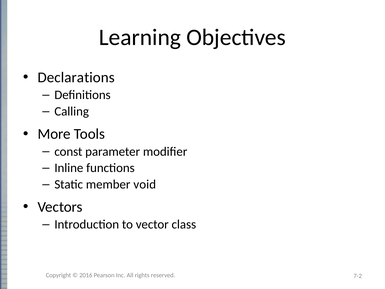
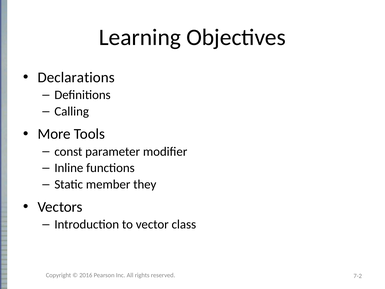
void: void -> they
